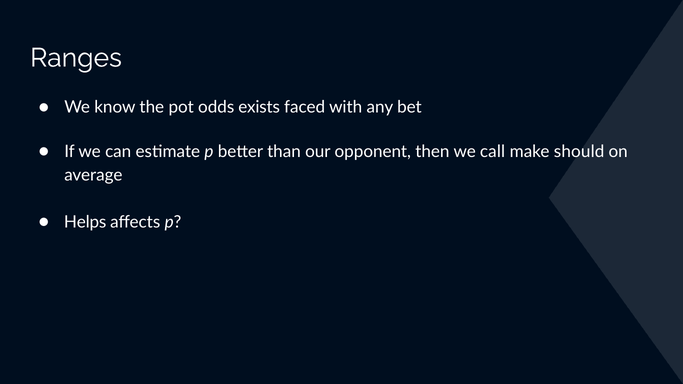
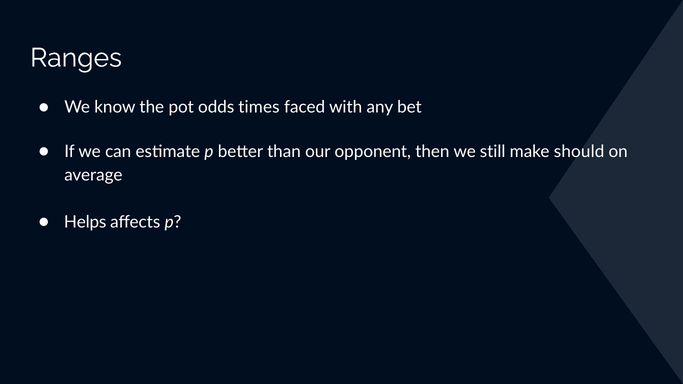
exists: exists -> times
call: call -> still
